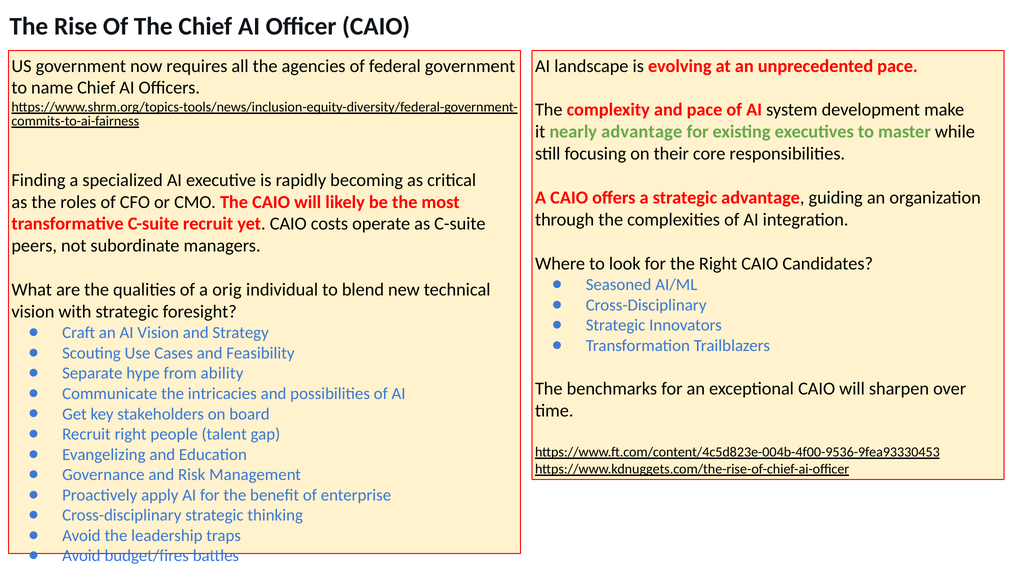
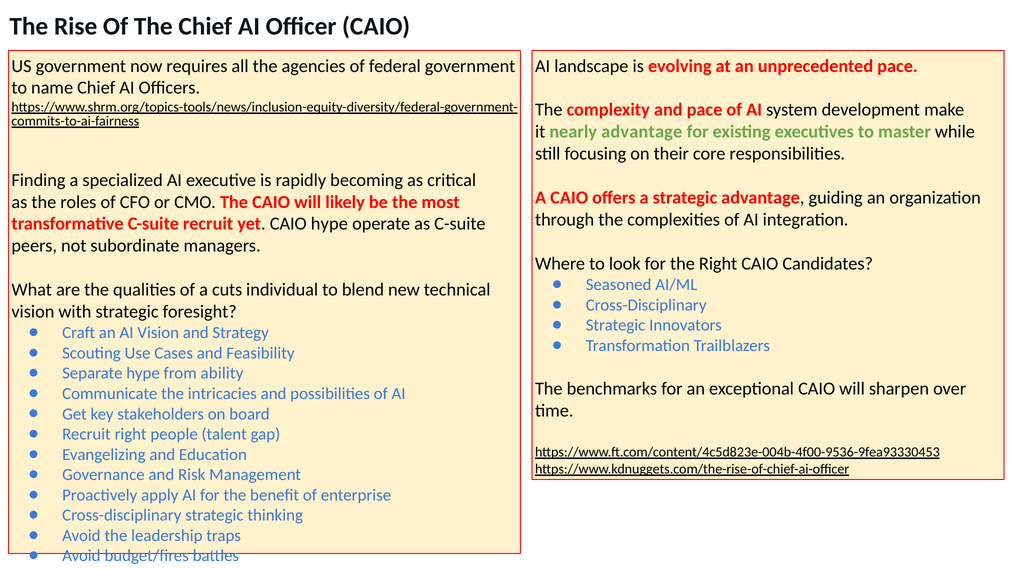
CAIO costs: costs -> hype
orig: orig -> cuts
